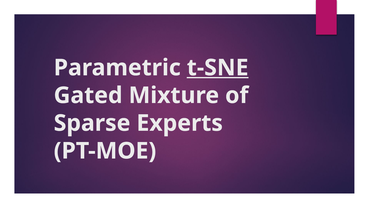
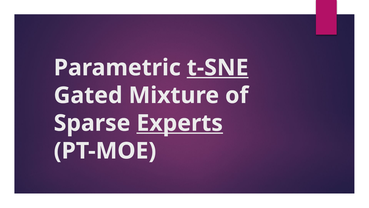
Experts underline: none -> present
